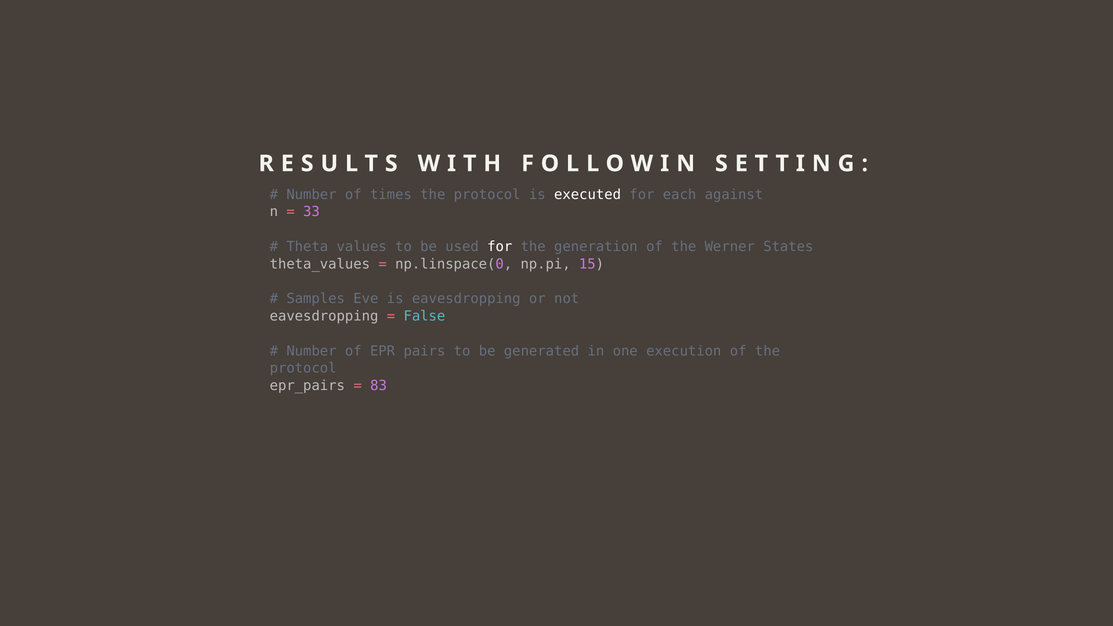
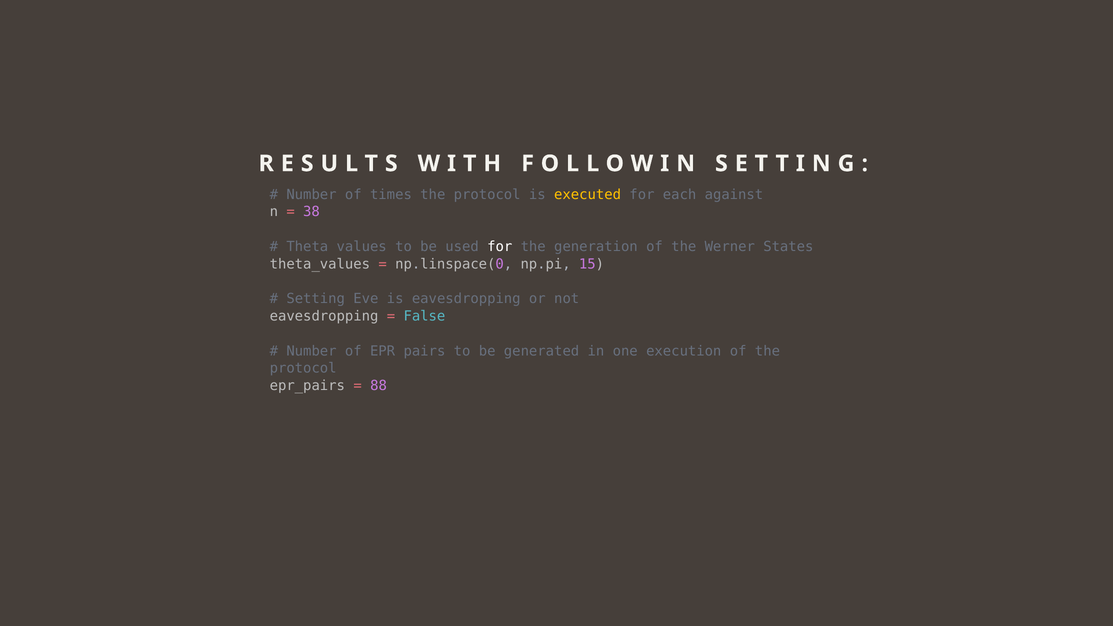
executed colour: white -> yellow
33: 33 -> 38
Samples: Samples -> Setting
83: 83 -> 88
